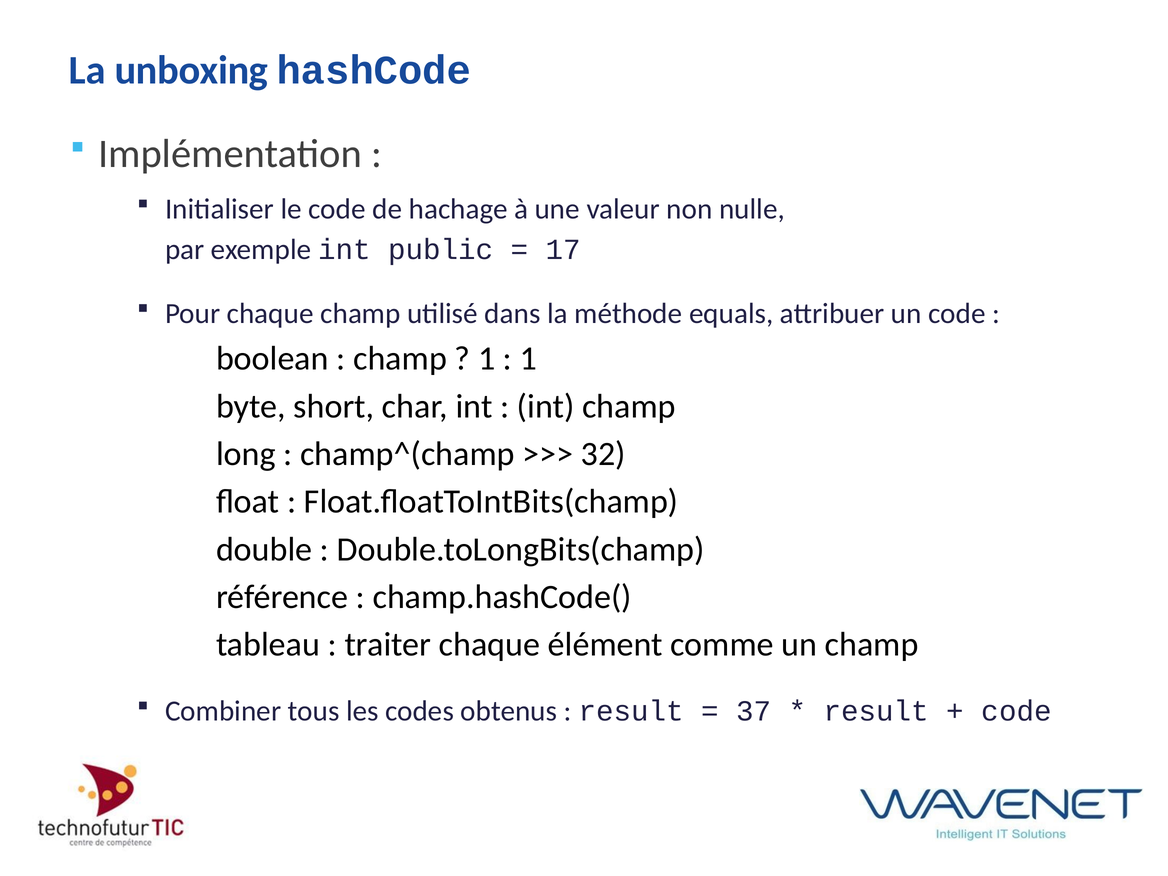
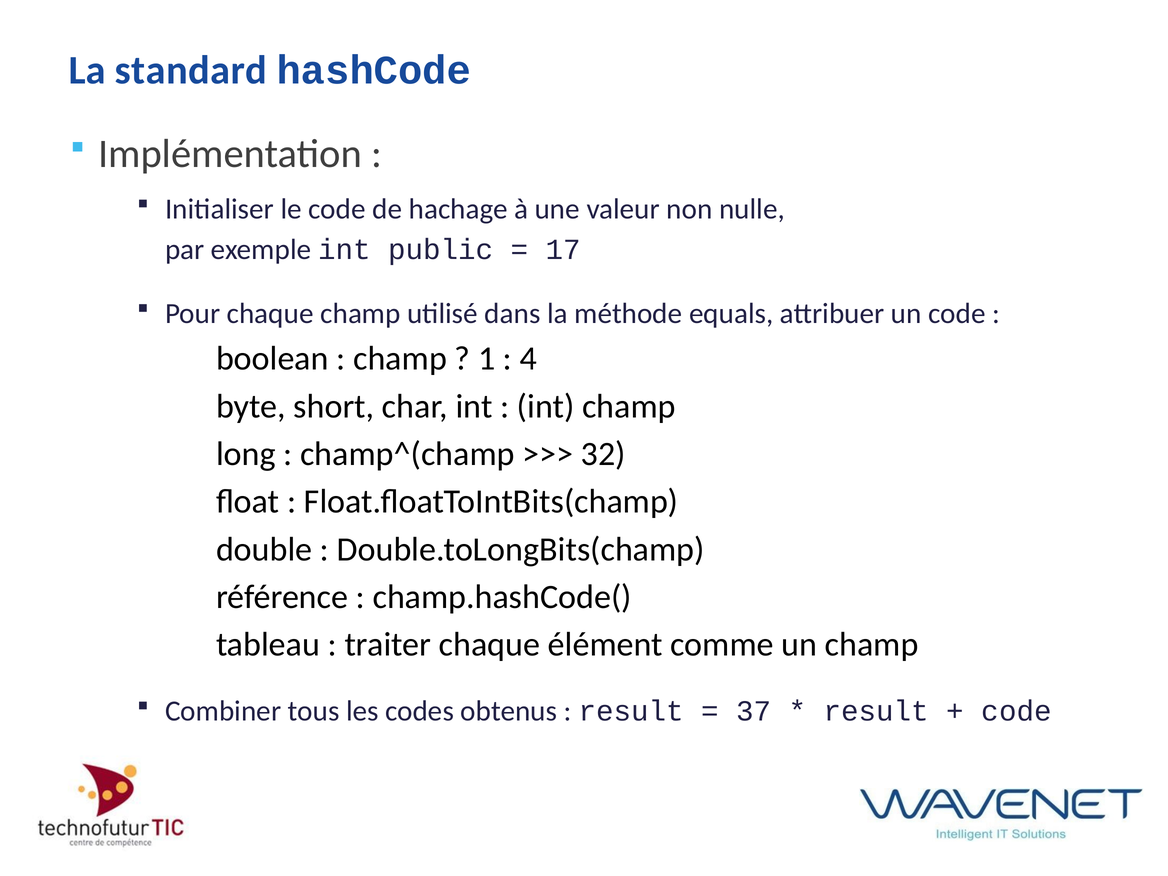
unboxing: unboxing -> standard
1 at (528, 359): 1 -> 4
